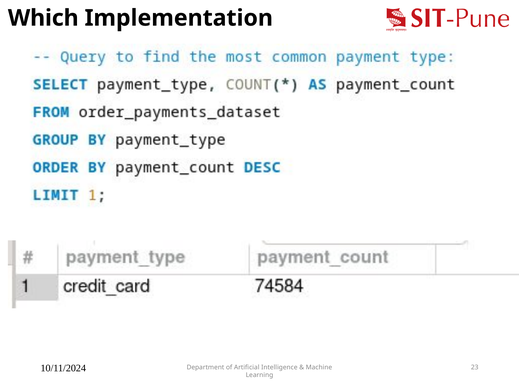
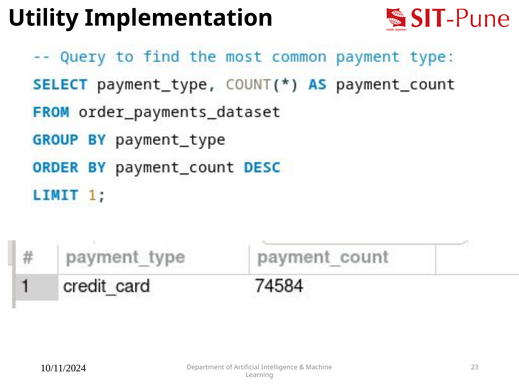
Which: Which -> Utility
